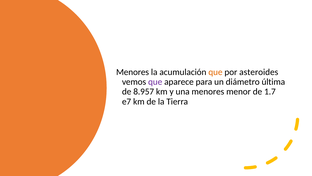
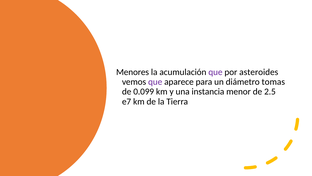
que at (215, 72) colour: orange -> purple
última: última -> tomas
8.957: 8.957 -> 0.099
una menores: menores -> instancia
1.7: 1.7 -> 2.5
